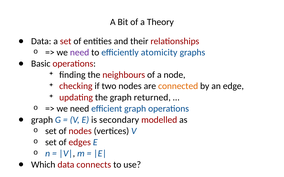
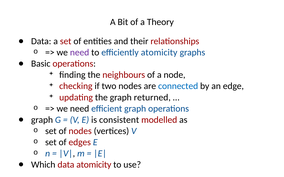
connected colour: orange -> blue
secondary: secondary -> consistent
data connects: connects -> atomicity
